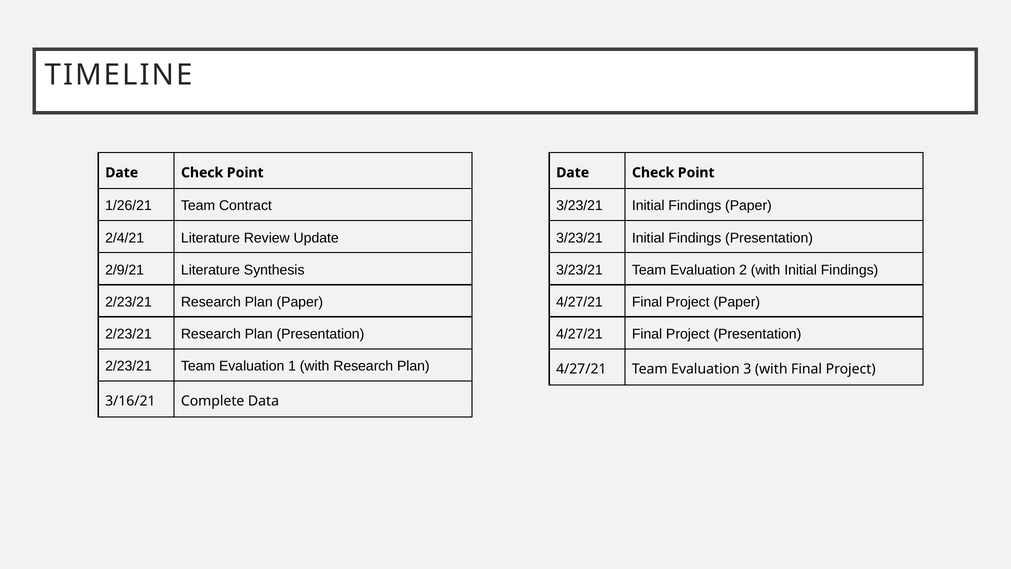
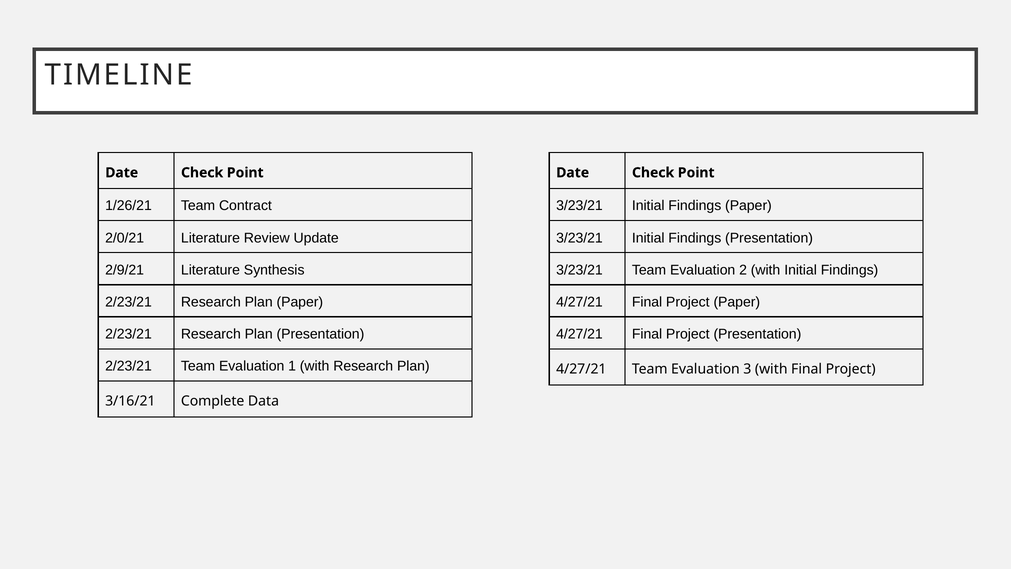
2/4/21: 2/4/21 -> 2/0/21
